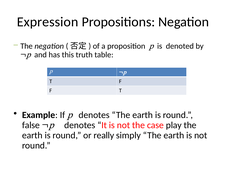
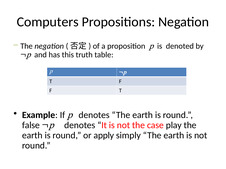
Expression: Expression -> Computers
really: really -> apply
